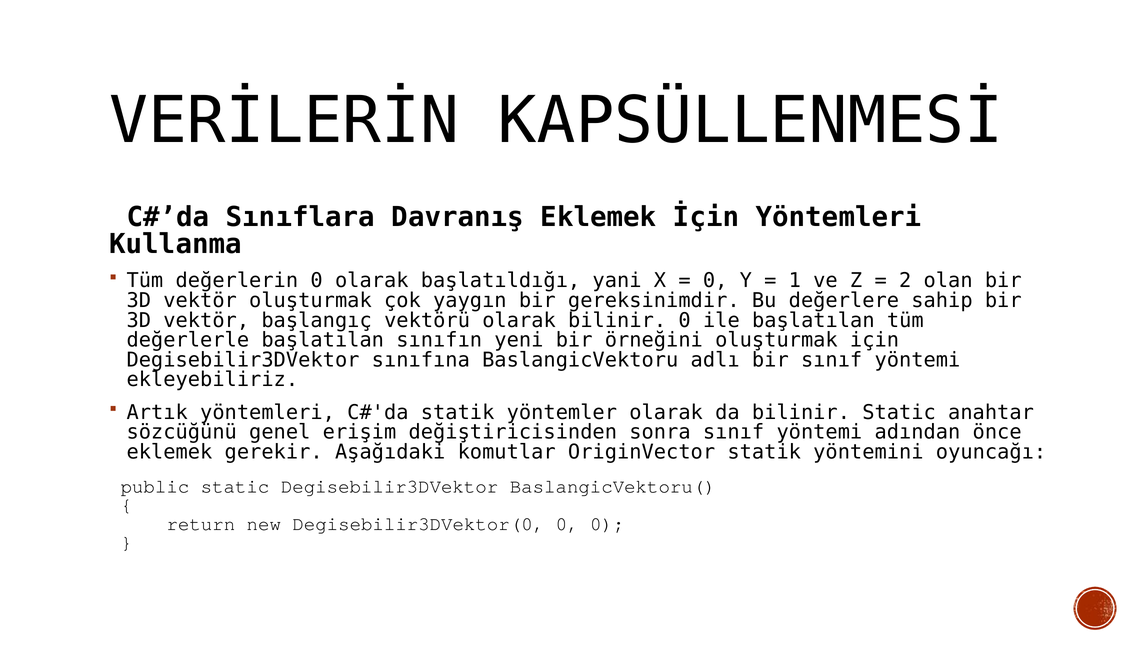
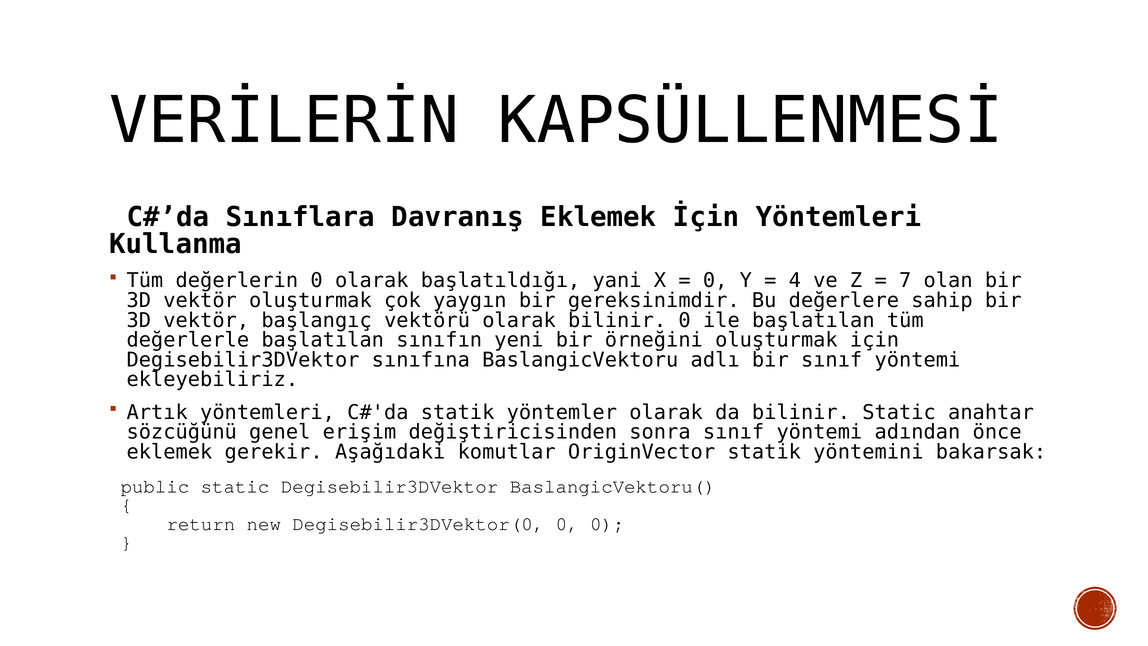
1: 1 -> 4
2: 2 -> 7
oyuncağı: oyuncağı -> bakarsak
